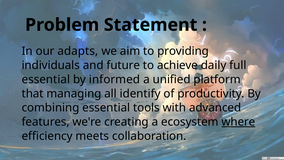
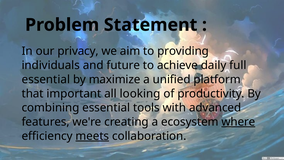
adapts: adapts -> privacy
informed: informed -> maximize
managing: managing -> important
identify: identify -> looking
meets underline: none -> present
